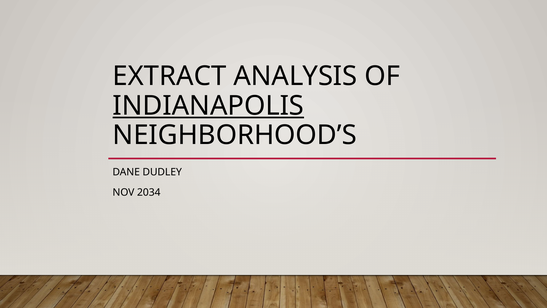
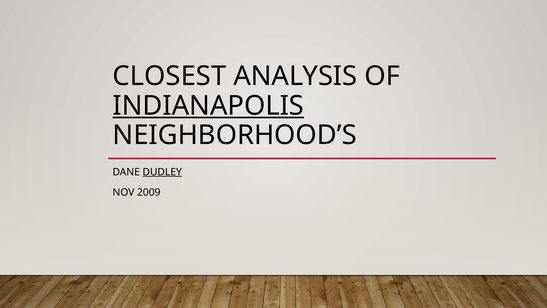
EXTRACT: EXTRACT -> CLOSEST
DUDLEY underline: none -> present
2034: 2034 -> 2009
